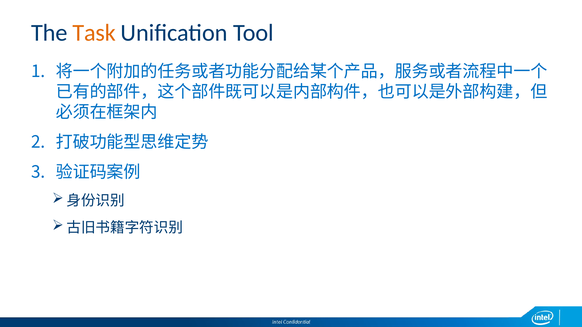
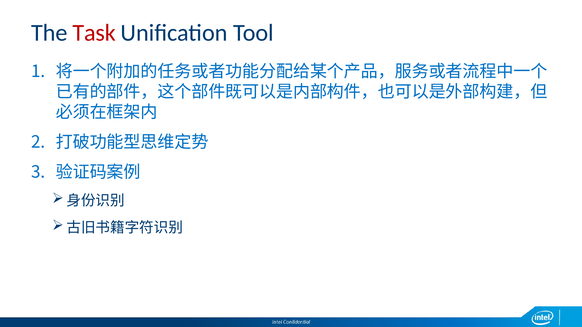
Task colour: orange -> red
